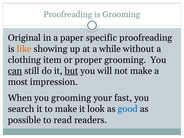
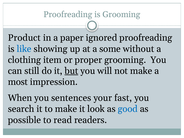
Original: Original -> Product
specific: specific -> ignored
like colour: orange -> blue
while: while -> some
can underline: present -> none
you grooming: grooming -> sentences
